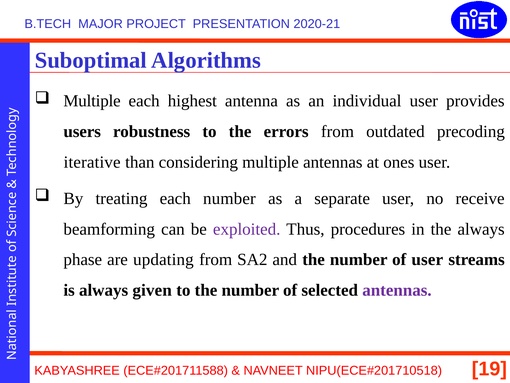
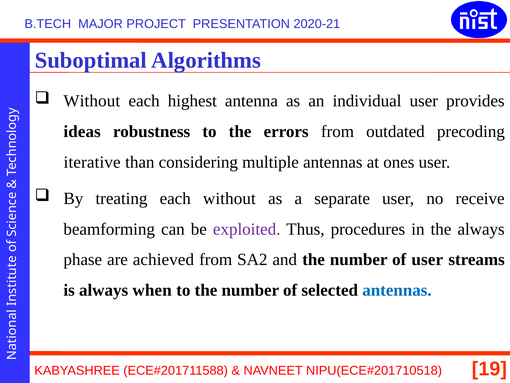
Multiple at (92, 101): Multiple -> Without
users: users -> ideas
each number: number -> without
updating: updating -> achieved
given: given -> when
antennas at (397, 290) colour: purple -> blue
